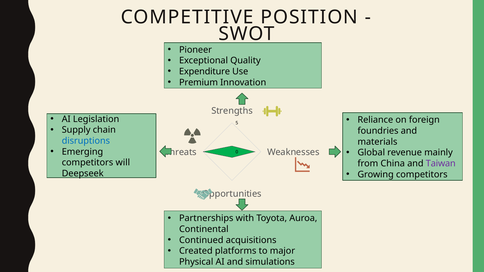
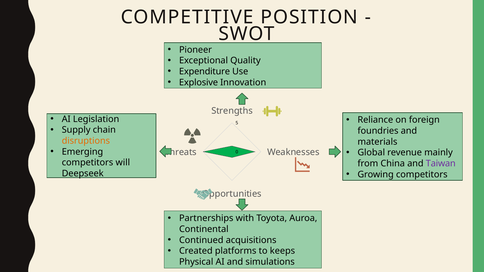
Premium: Premium -> Explosive
disruptions colour: blue -> orange
major: major -> keeps
